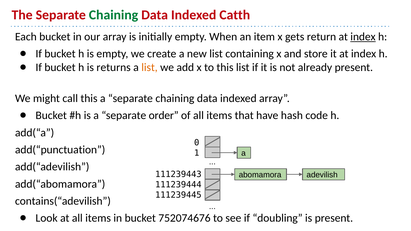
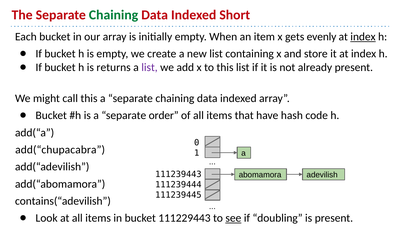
Catth: Catth -> Short
return: return -> evenly
list at (150, 68) colour: orange -> purple
add(“punctuation: add(“punctuation -> add(“chupacabra
752074676: 752074676 -> 111229443
see underline: none -> present
